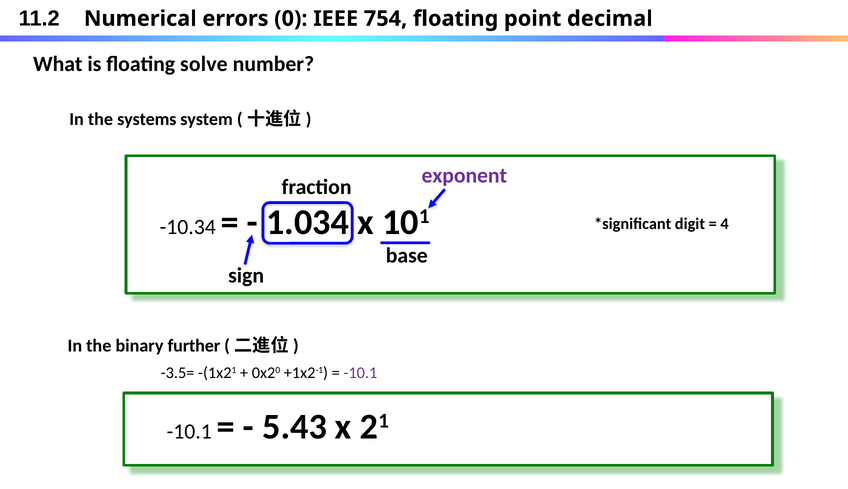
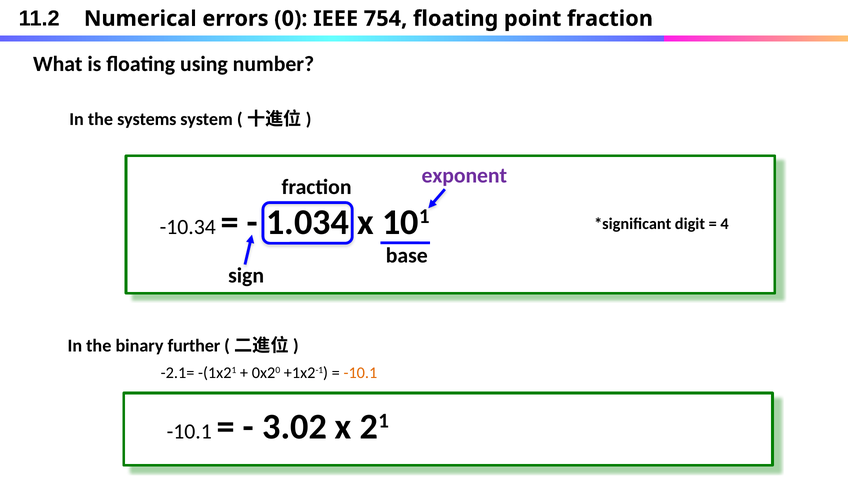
point decimal: decimal -> fraction
solve: solve -> using
-3.5=: -3.5= -> -2.1=
-10.1 at (360, 373) colour: purple -> orange
5.43: 5.43 -> 3.02
